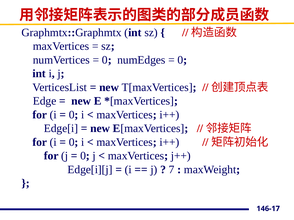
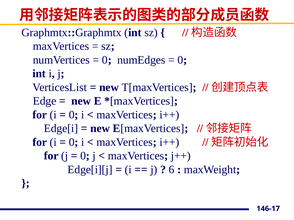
7: 7 -> 6
